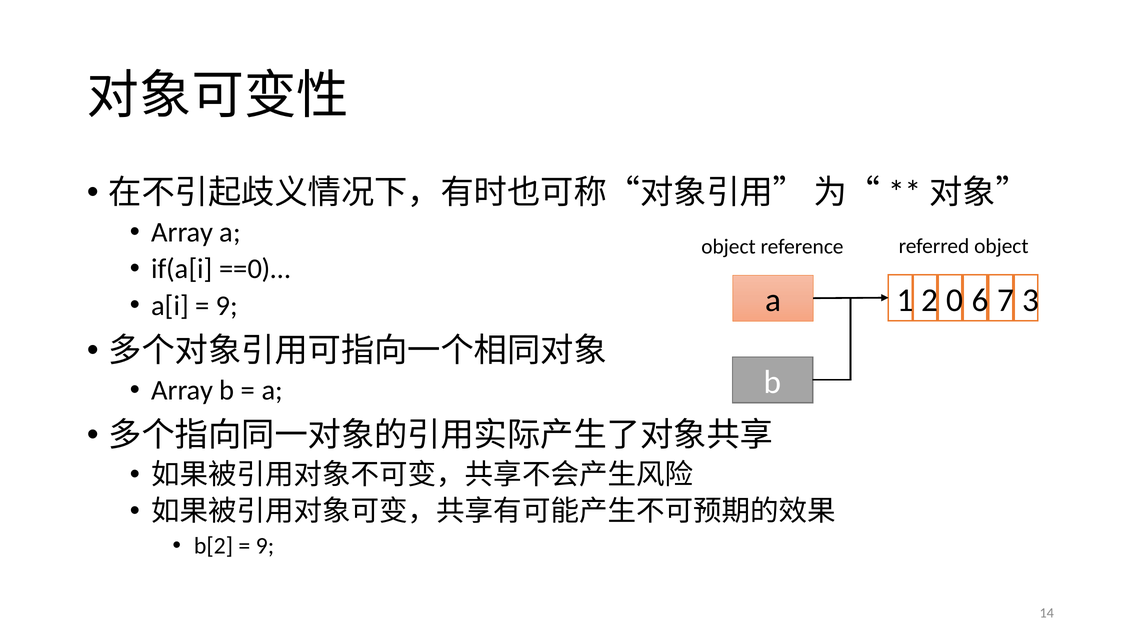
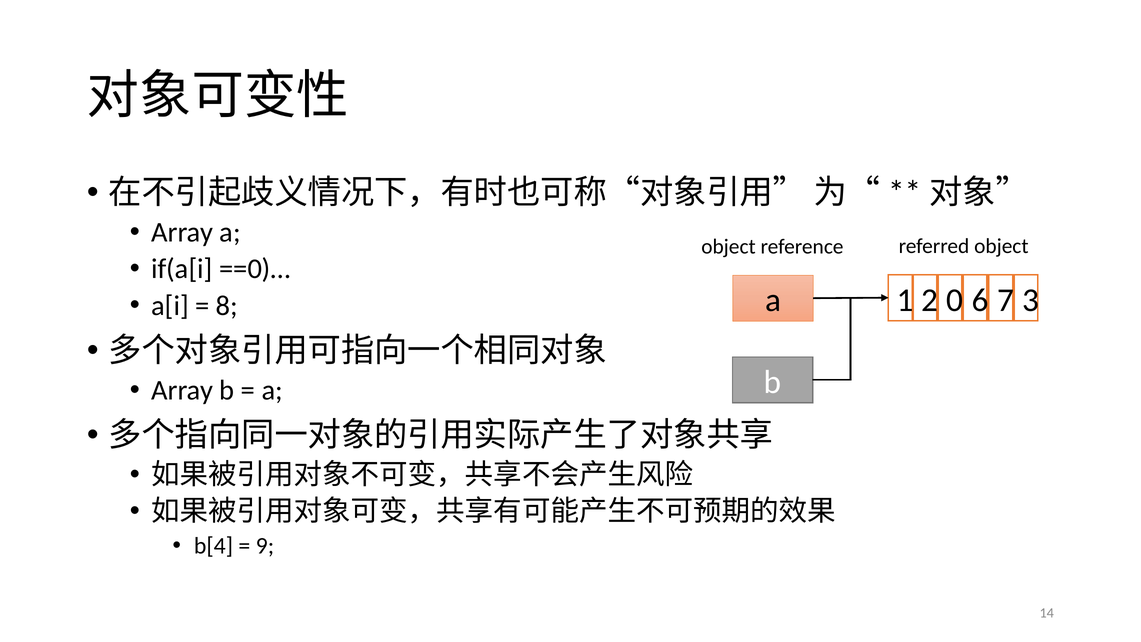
9 at (227, 306): 9 -> 8
b[2: b[2 -> b[4
